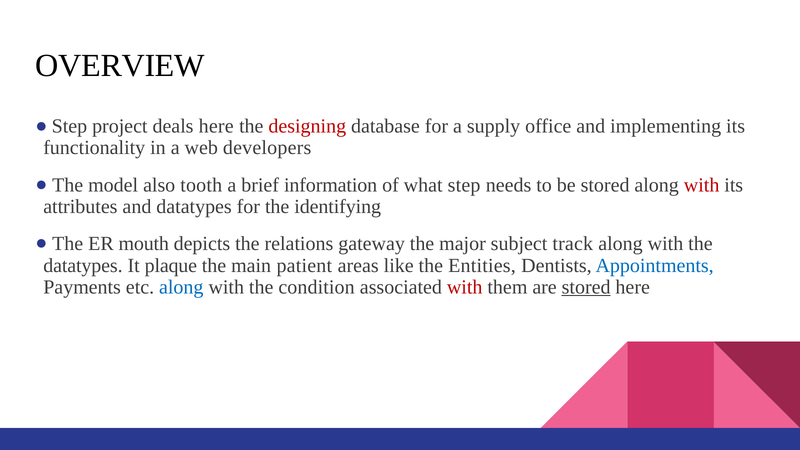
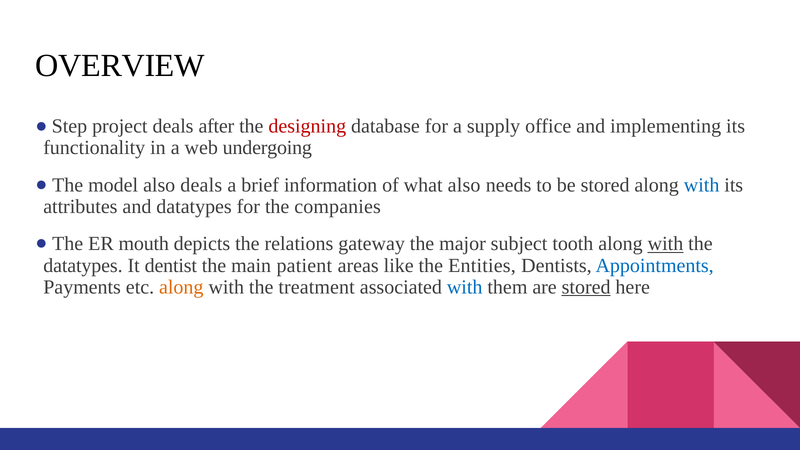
deals here: here -> after
developers: developers -> undergoing
also tooth: tooth -> deals
what step: step -> also
with at (702, 185) colour: red -> blue
identifying: identifying -> companies
track: track -> tooth
with at (666, 244) underline: none -> present
plaque: plaque -> dentist
along at (181, 287) colour: blue -> orange
condition: condition -> treatment
with at (465, 287) colour: red -> blue
